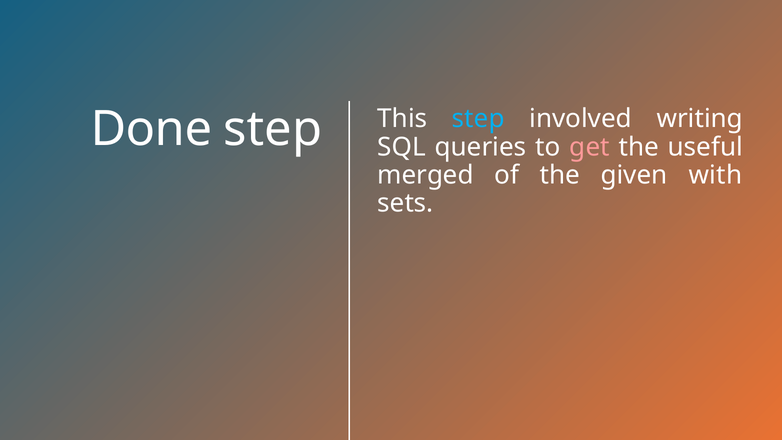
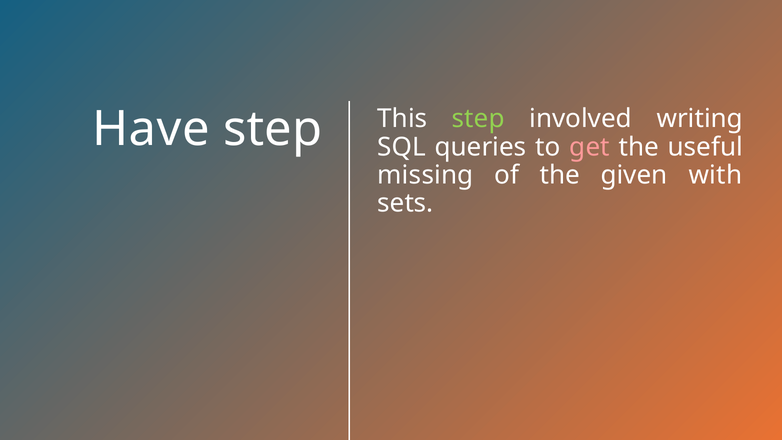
Done: Done -> Have
step at (478, 119) colour: light blue -> light green
merged: merged -> missing
